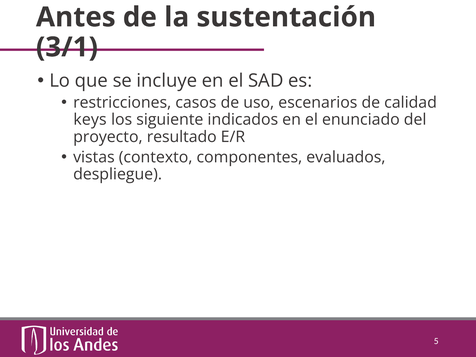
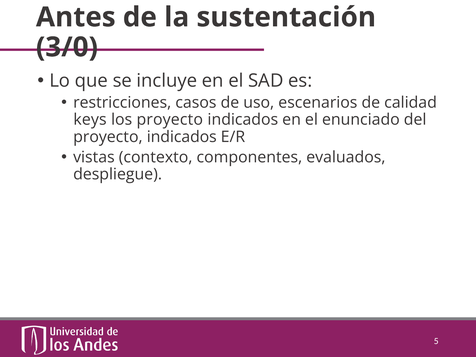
3/1: 3/1 -> 3/0
los siguiente: siguiente -> proyecto
resultado at (182, 137): resultado -> indicados
